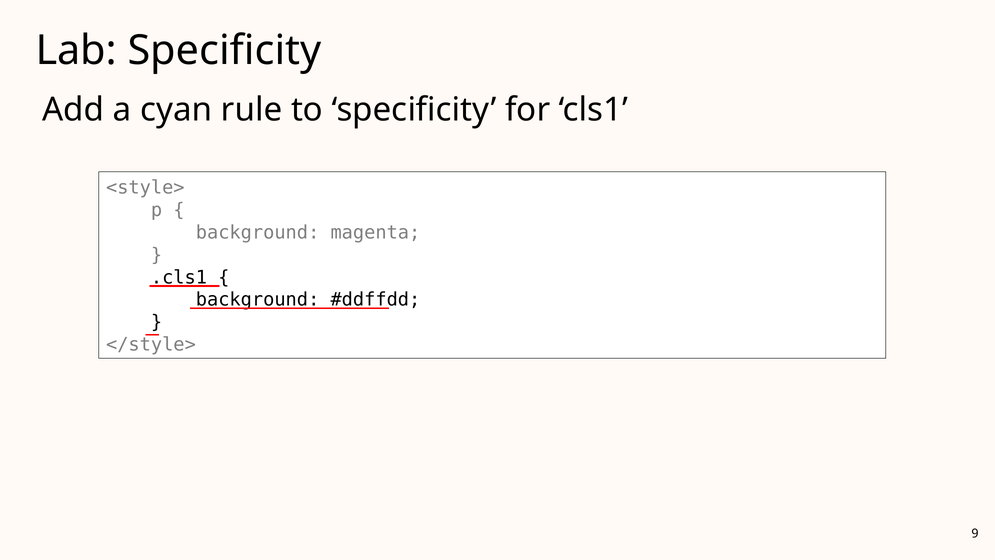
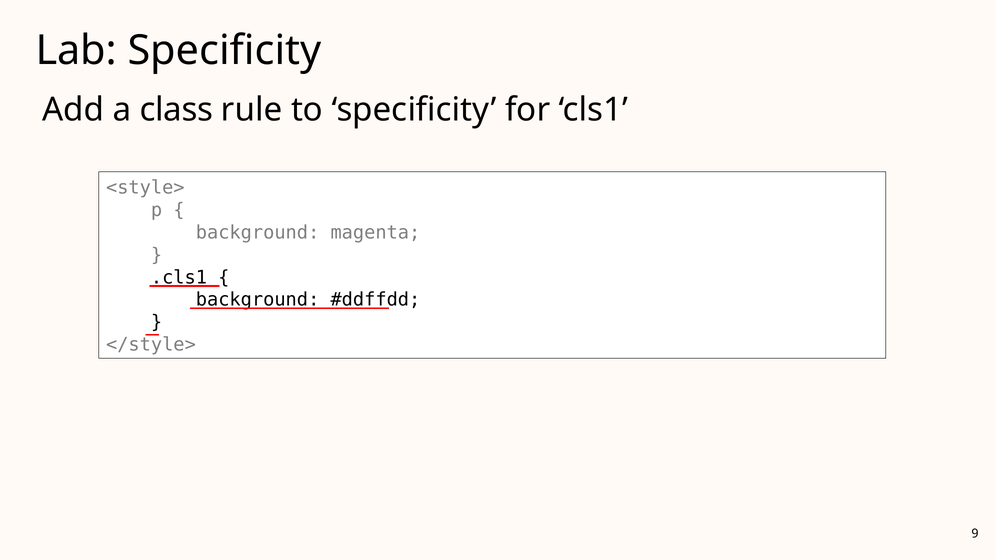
cyan: cyan -> class
